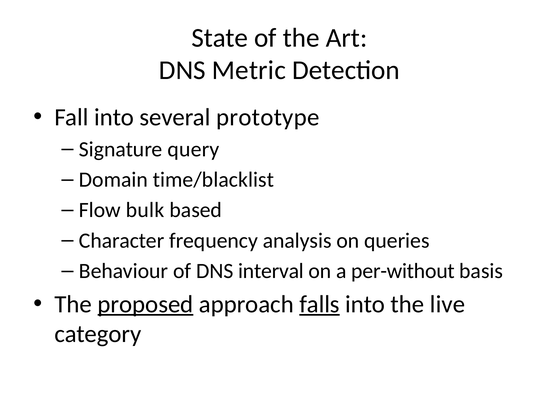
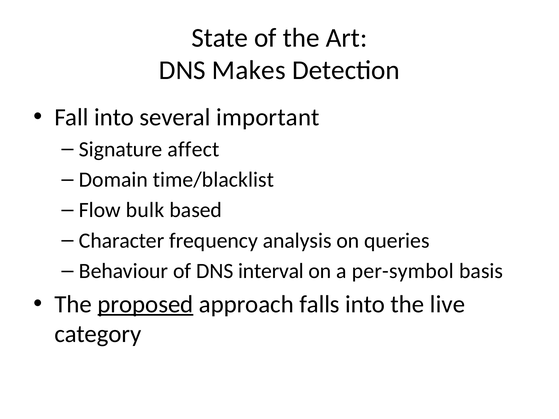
Metric: Metric -> Makes
prototype: prototype -> important
query: query -> affect
per-without: per-without -> per-symbol
falls underline: present -> none
